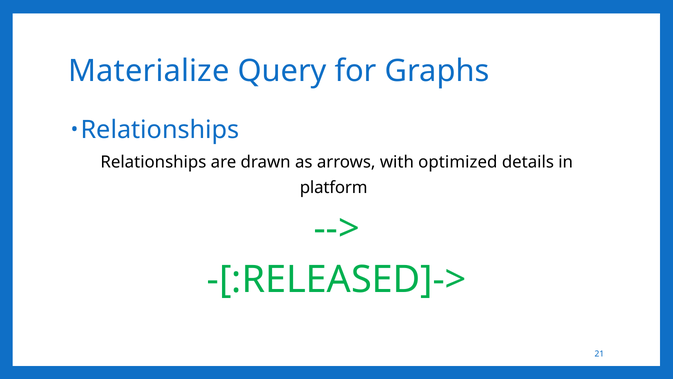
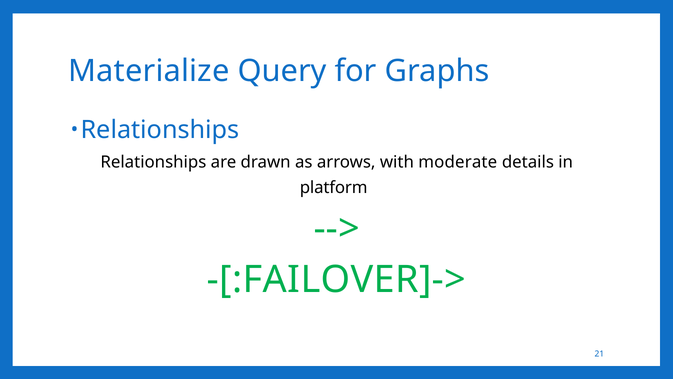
optimized: optimized -> moderate
-[:RELEASED]->: -[:RELEASED]-> -> -[:FAILOVER]->
